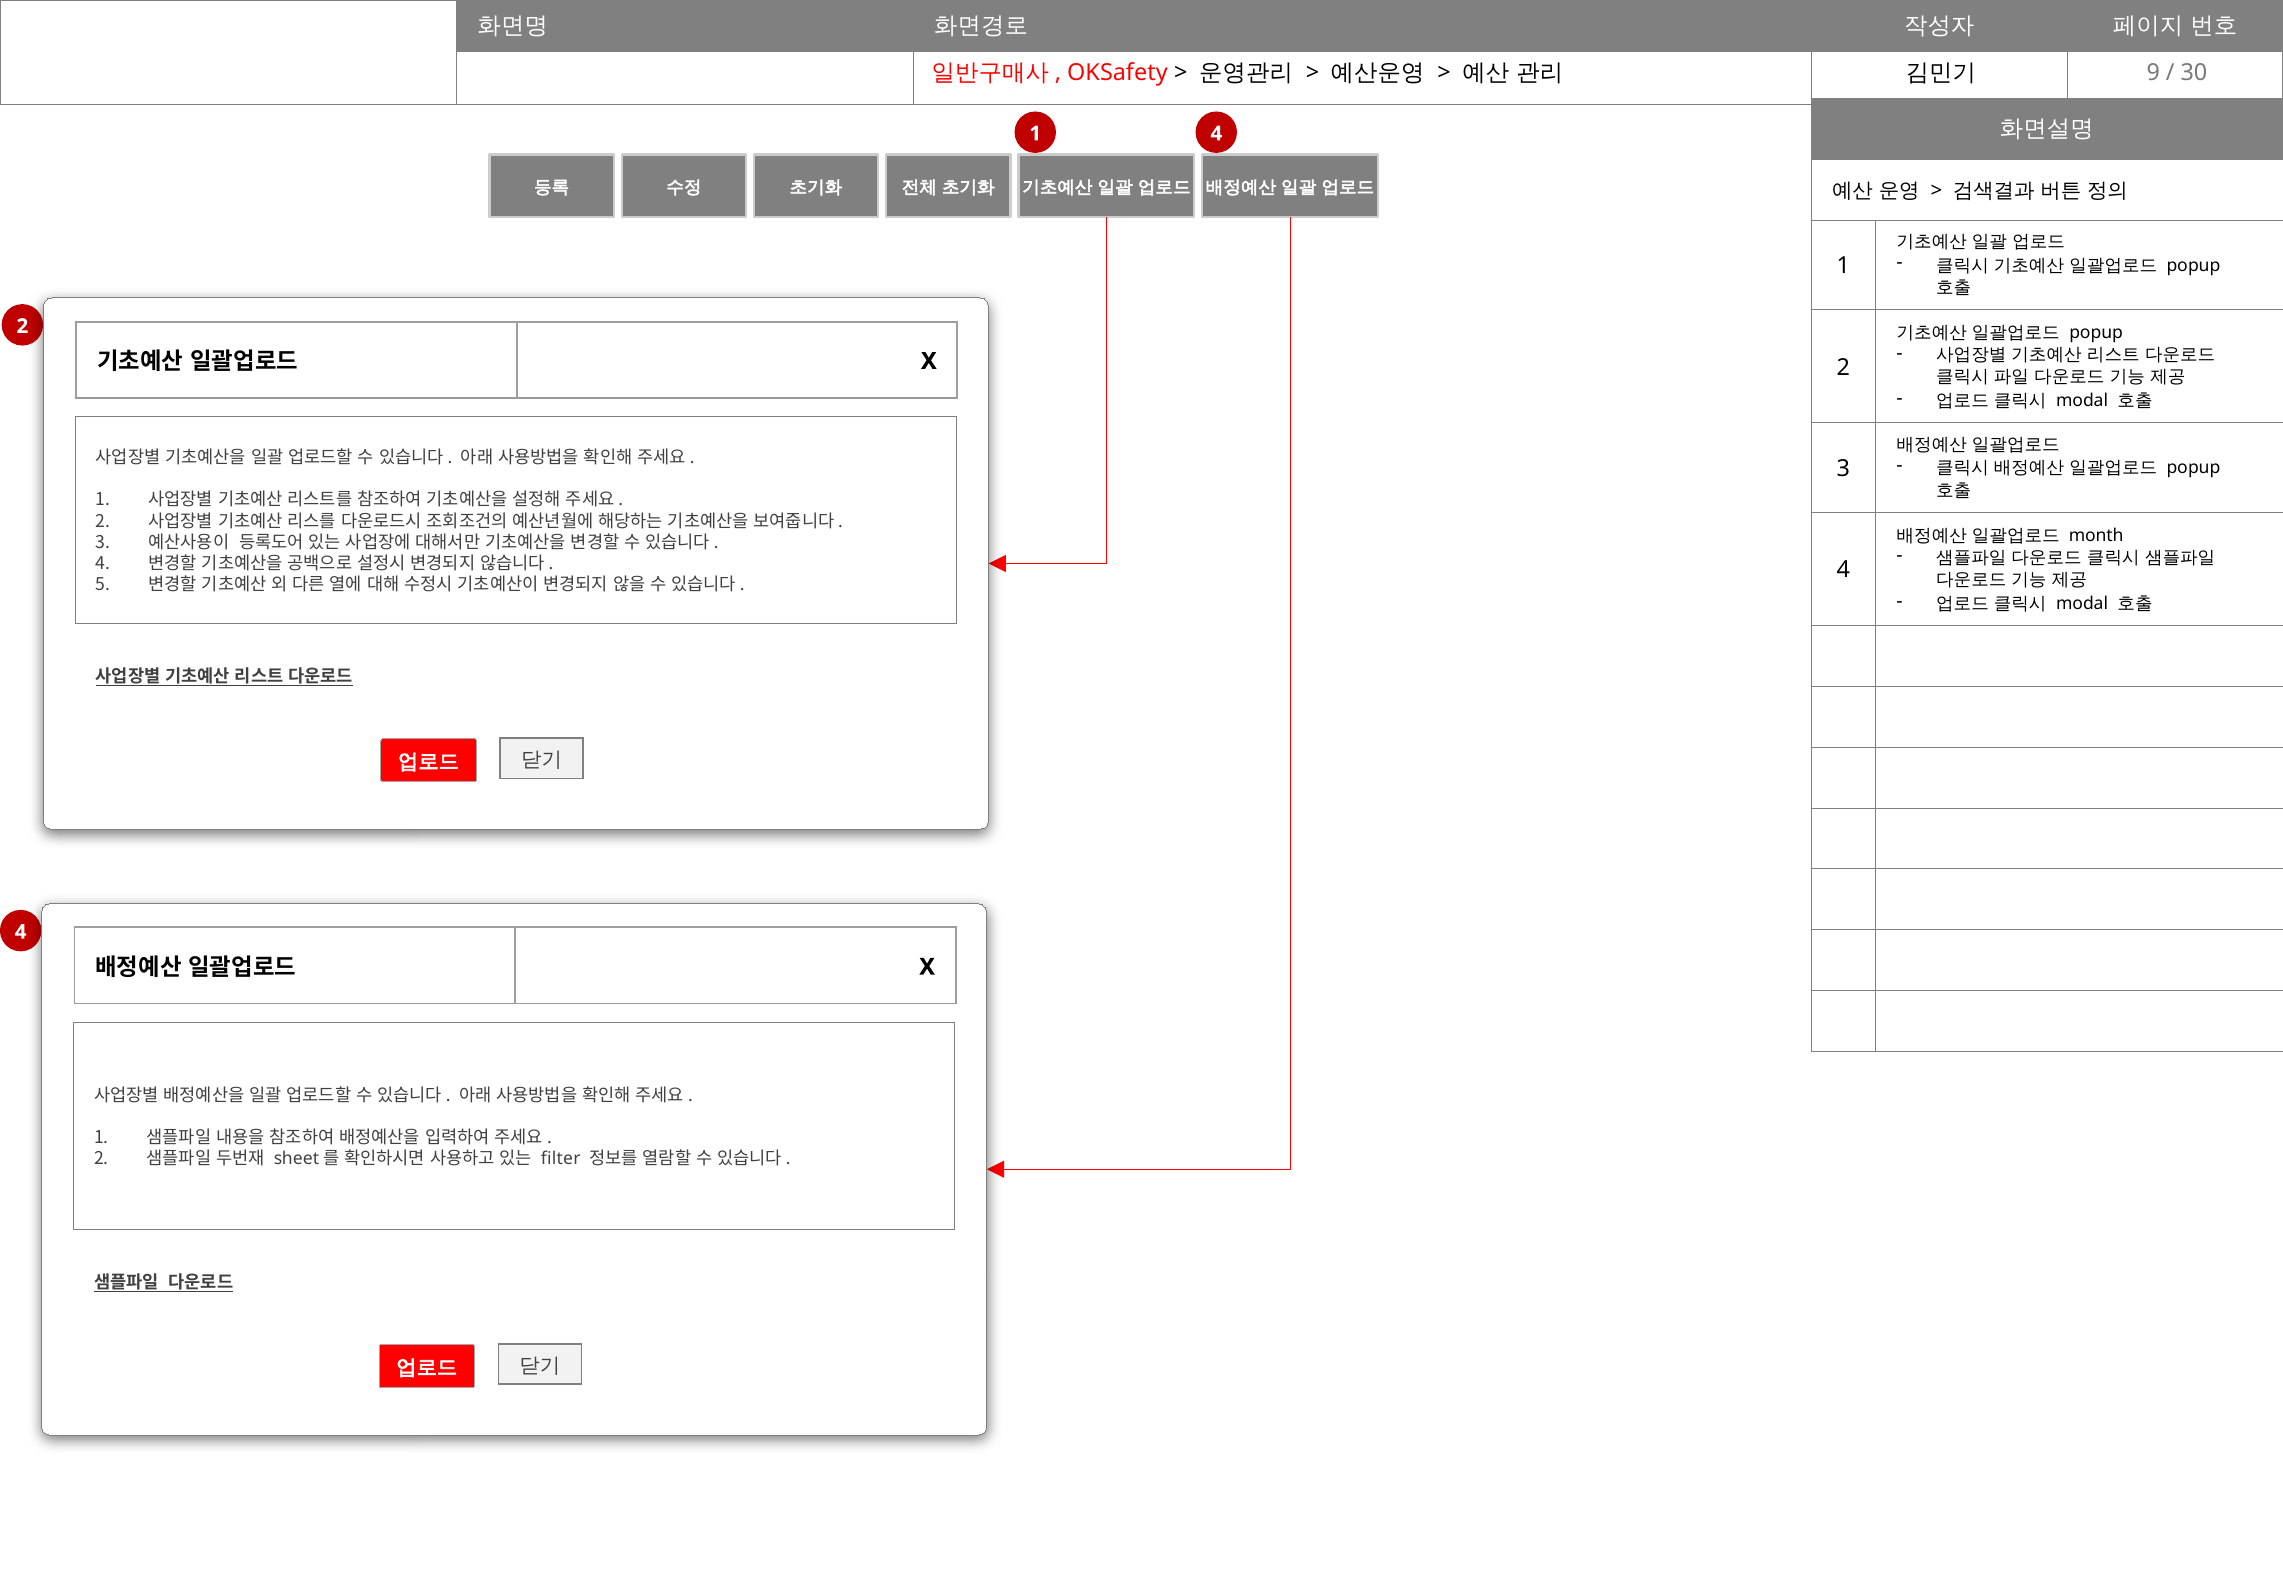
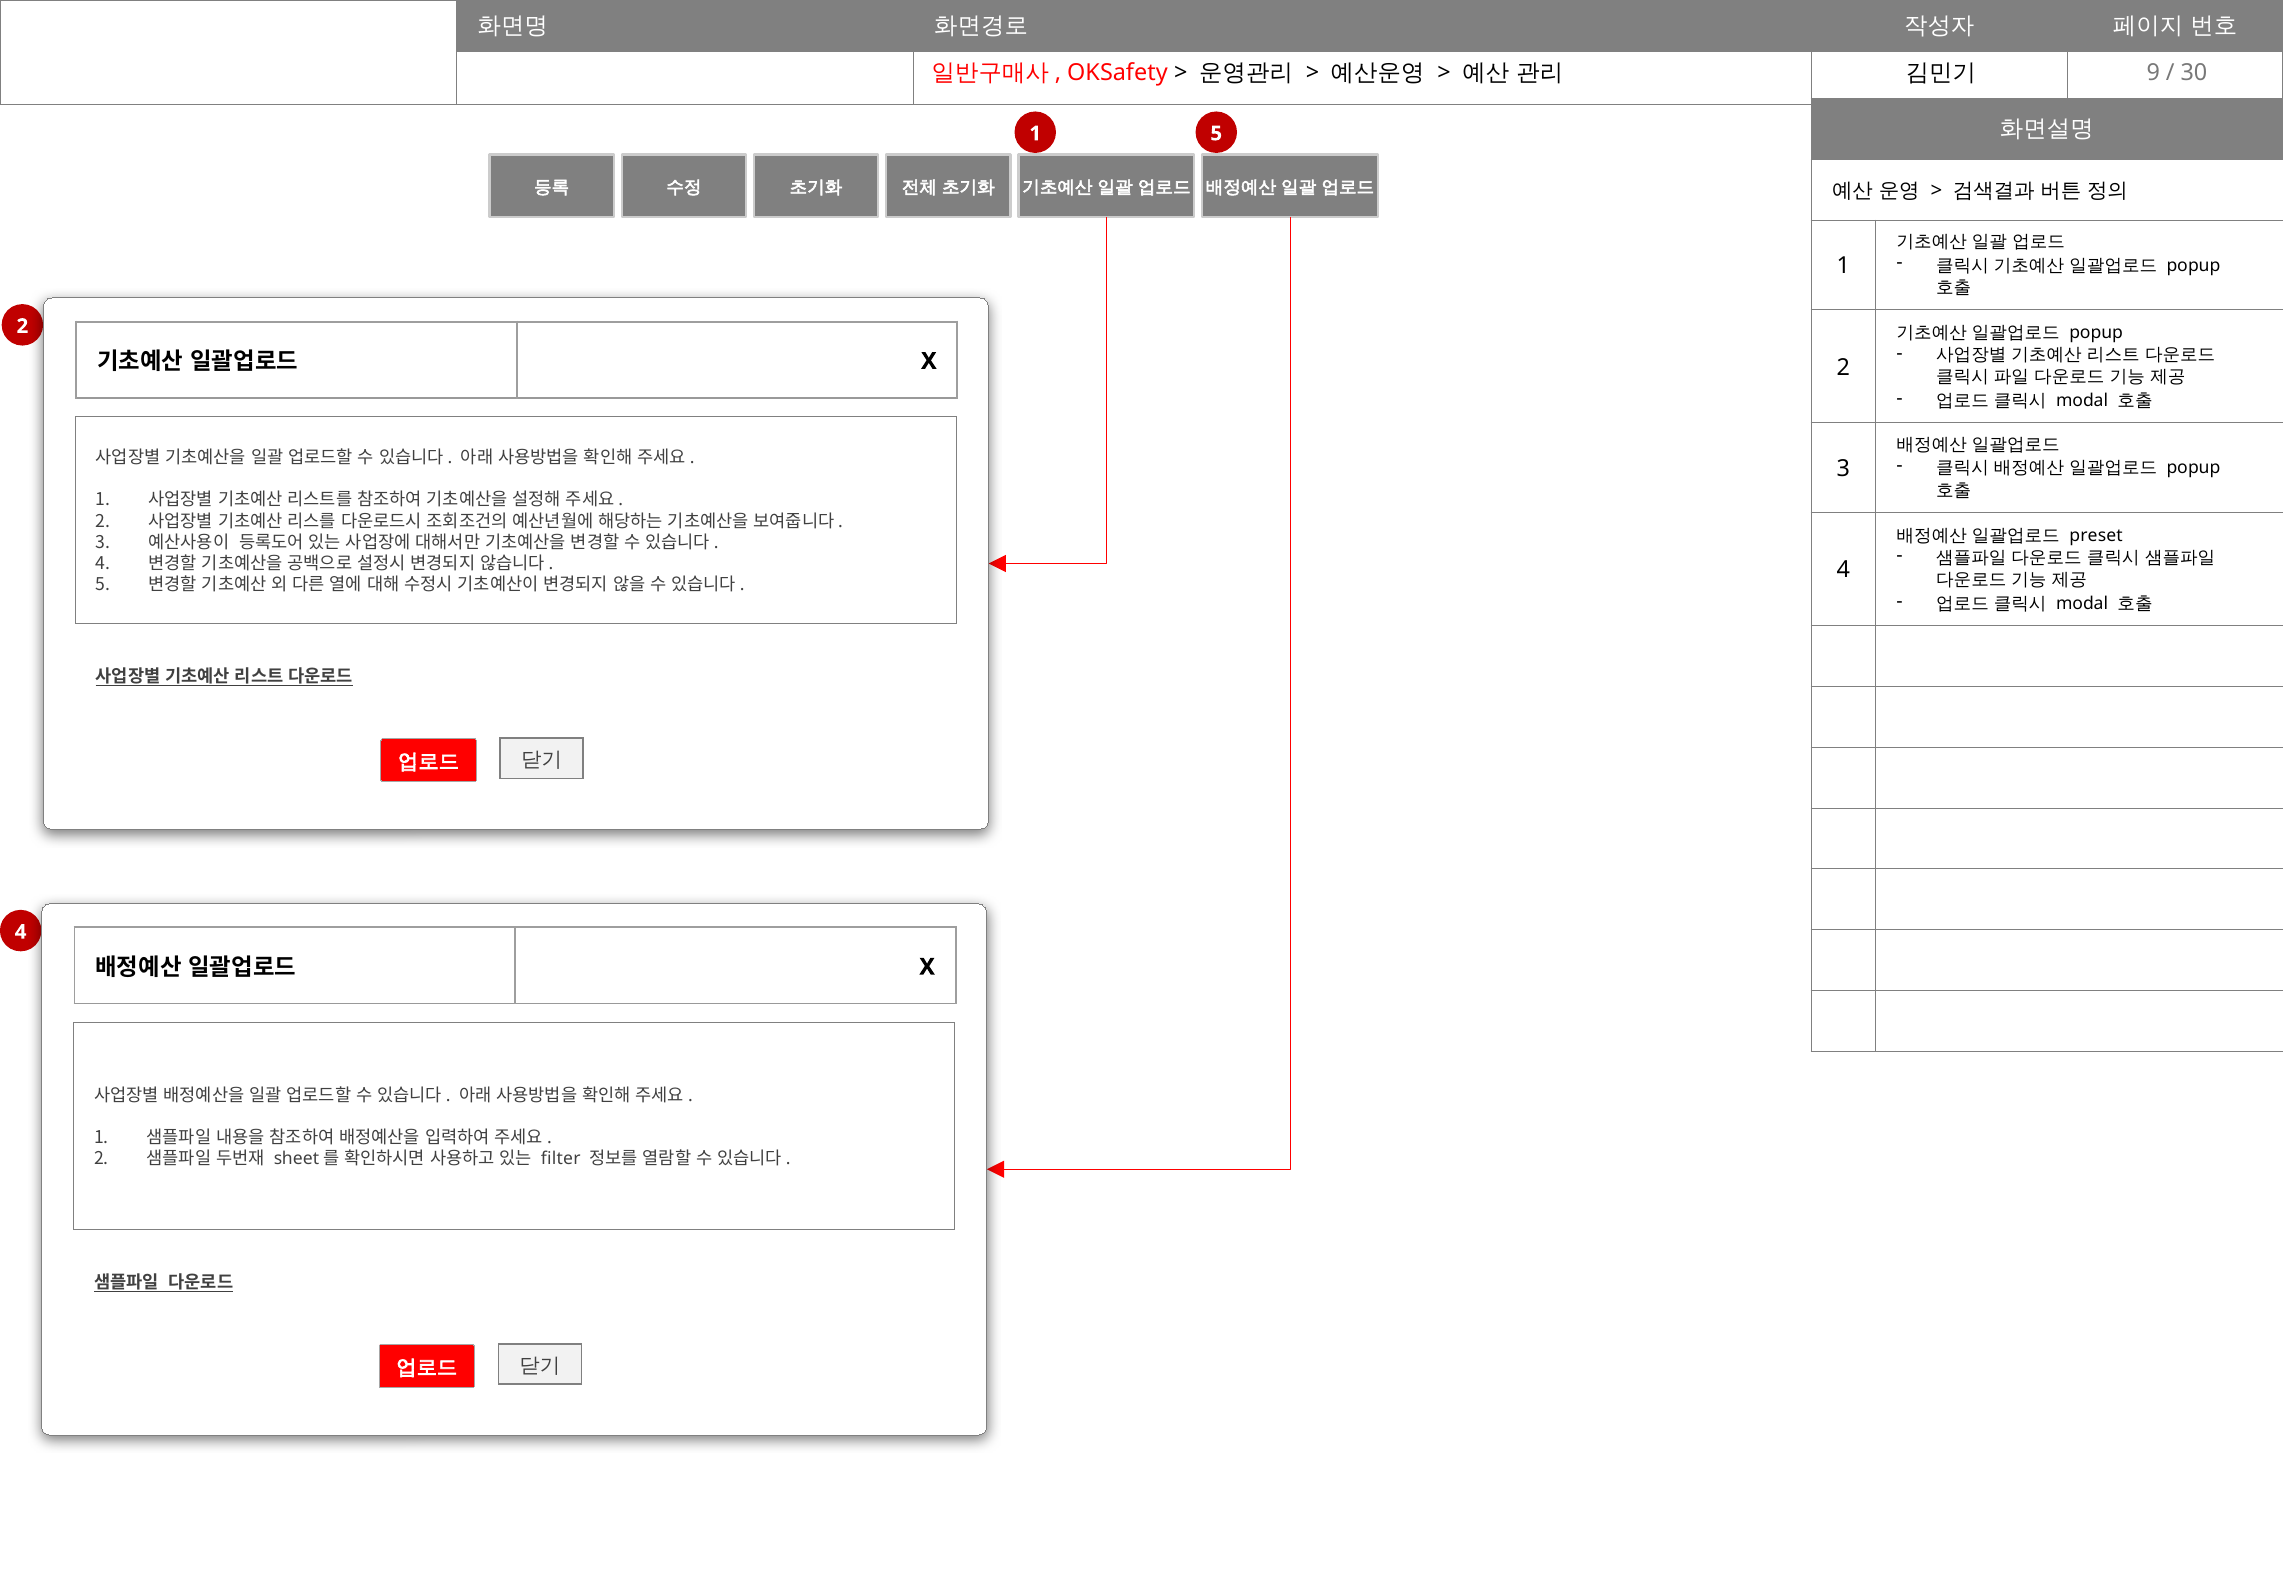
1 4: 4 -> 5
month: month -> preset
